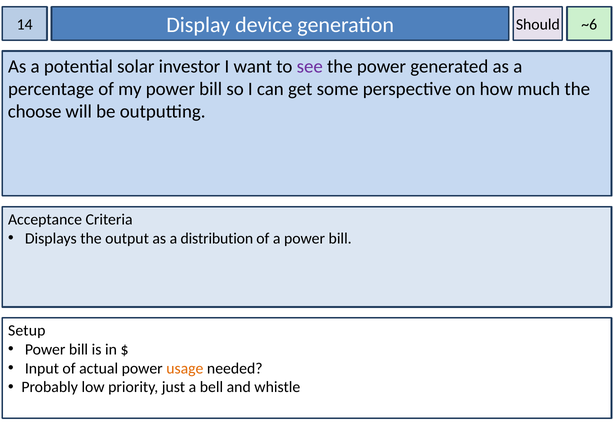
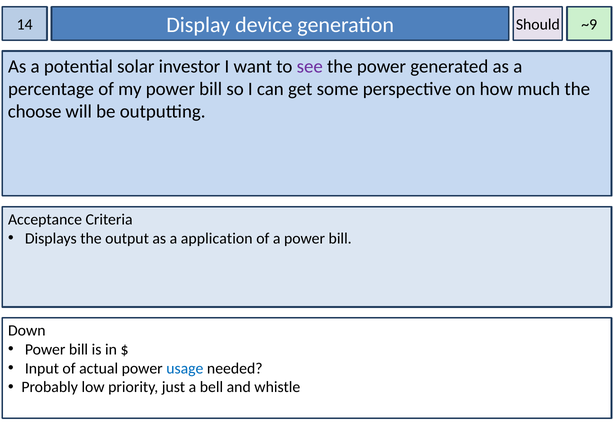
~6: ~6 -> ~9
distribution: distribution -> application
Setup: Setup -> Down
usage colour: orange -> blue
